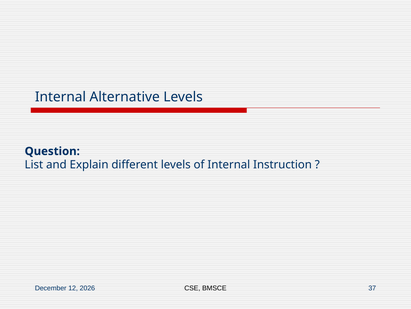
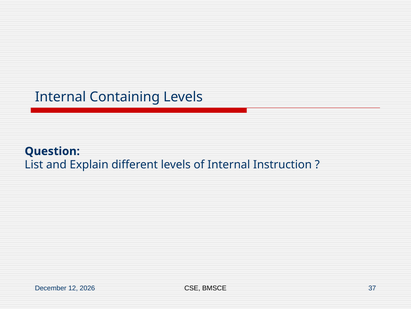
Alternative: Alternative -> Containing
